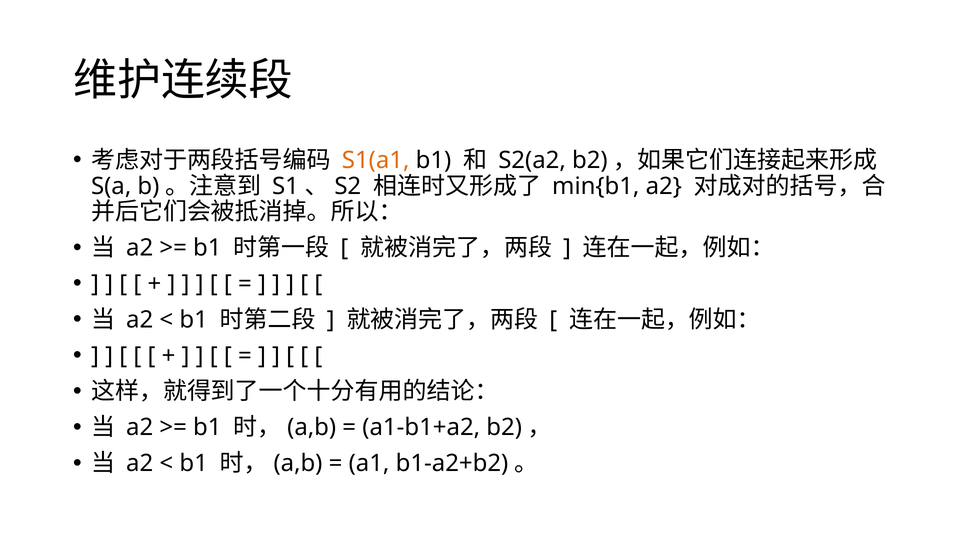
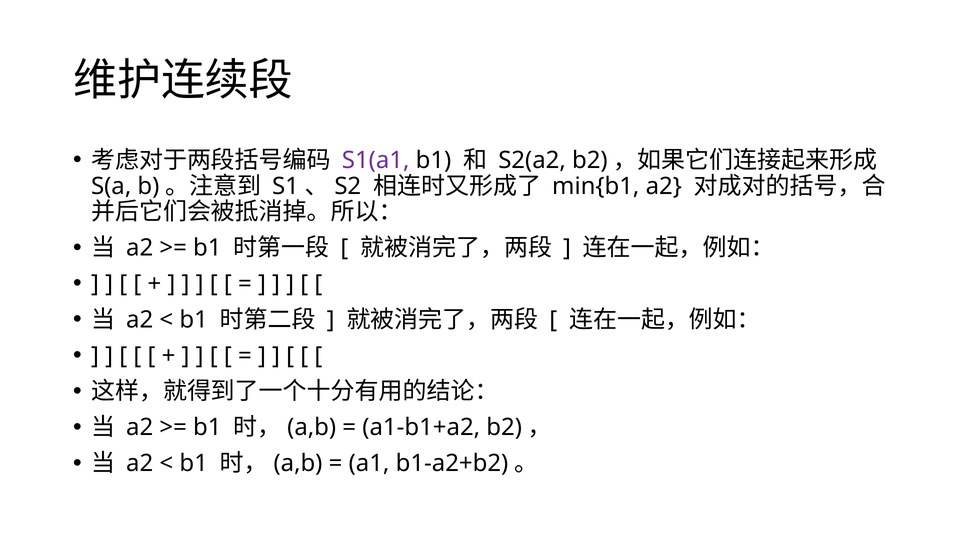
S1(a1 colour: orange -> purple
